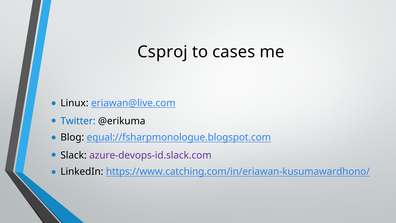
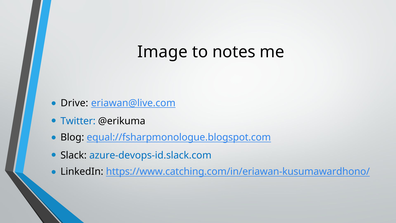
Csproj: Csproj -> Image
cases: cases -> notes
Linux: Linux -> Drive
azure-devops-id.slack.com colour: purple -> blue
